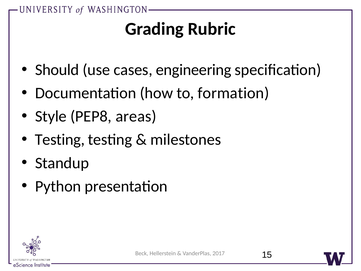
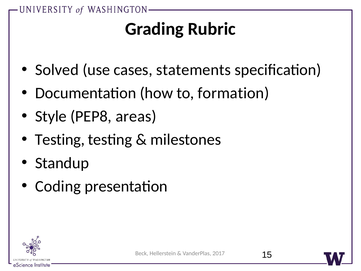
Should: Should -> Solved
engineering: engineering -> statements
Python: Python -> Coding
